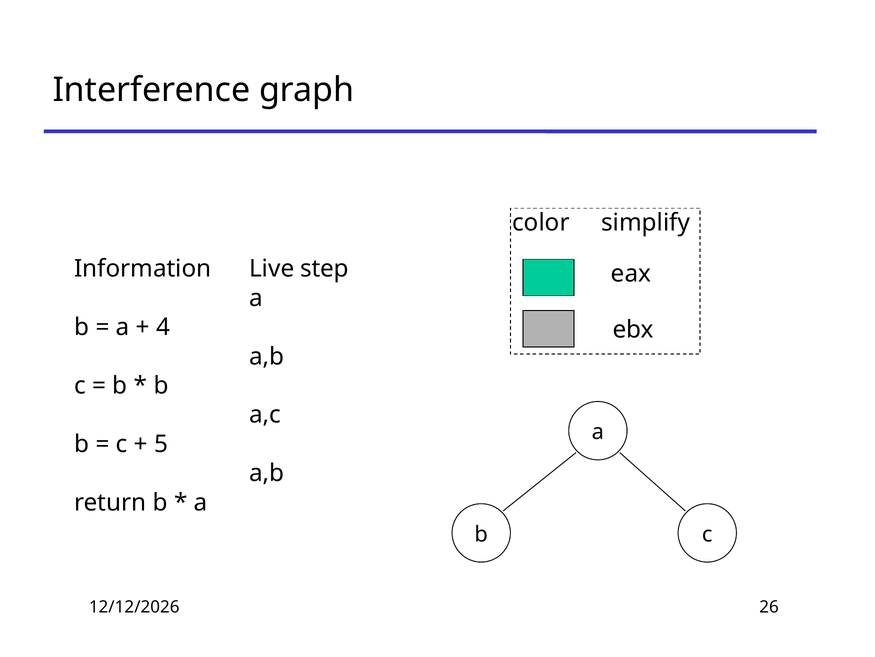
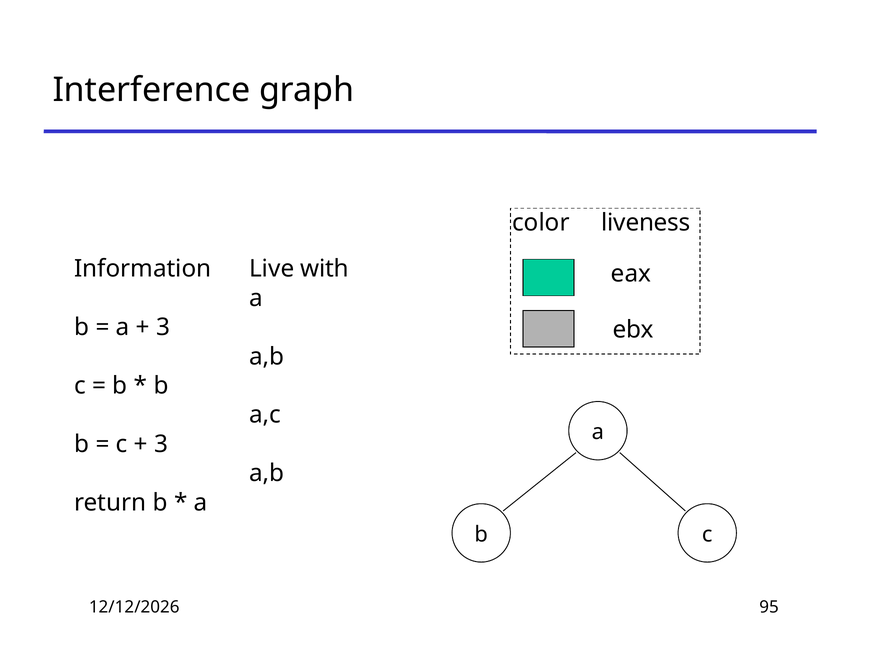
simplify: simplify -> liveness
step: step -> with
4 at (163, 327): 4 -> 3
5 at (161, 444): 5 -> 3
26: 26 -> 95
